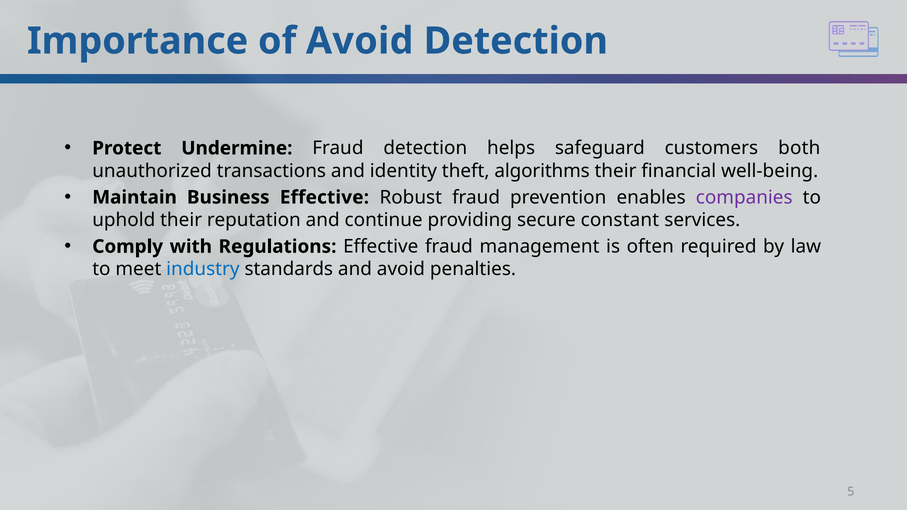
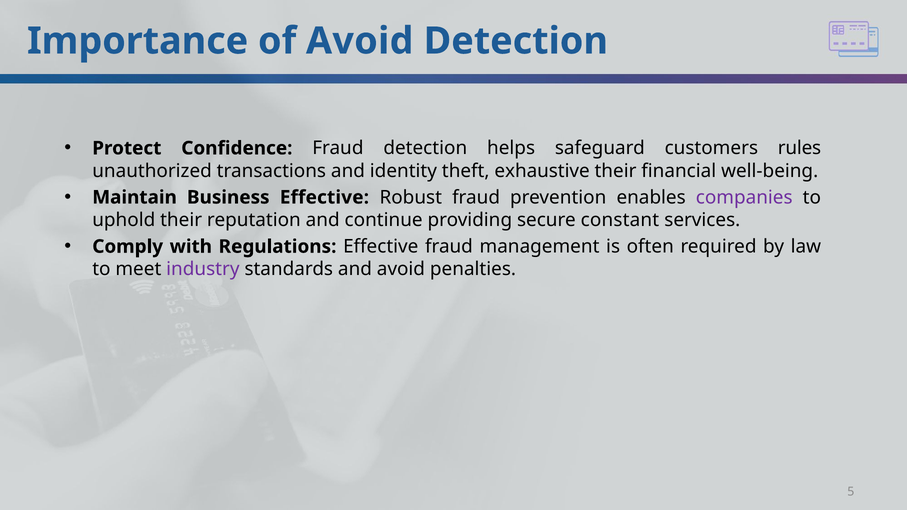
Undermine: Undermine -> Confidence
both: both -> rules
algorithms: algorithms -> exhaustive
industry colour: blue -> purple
